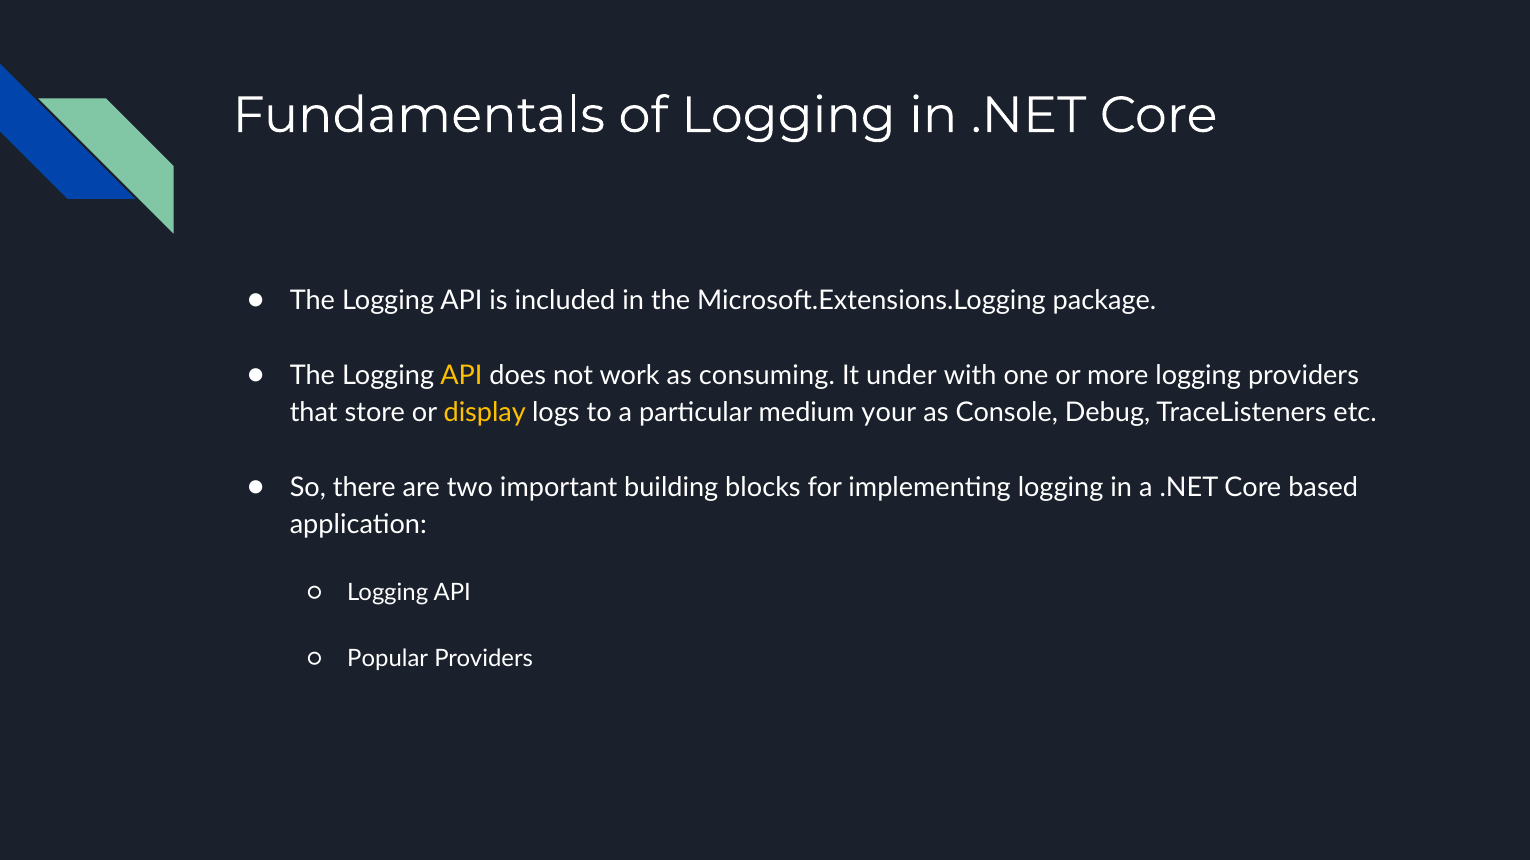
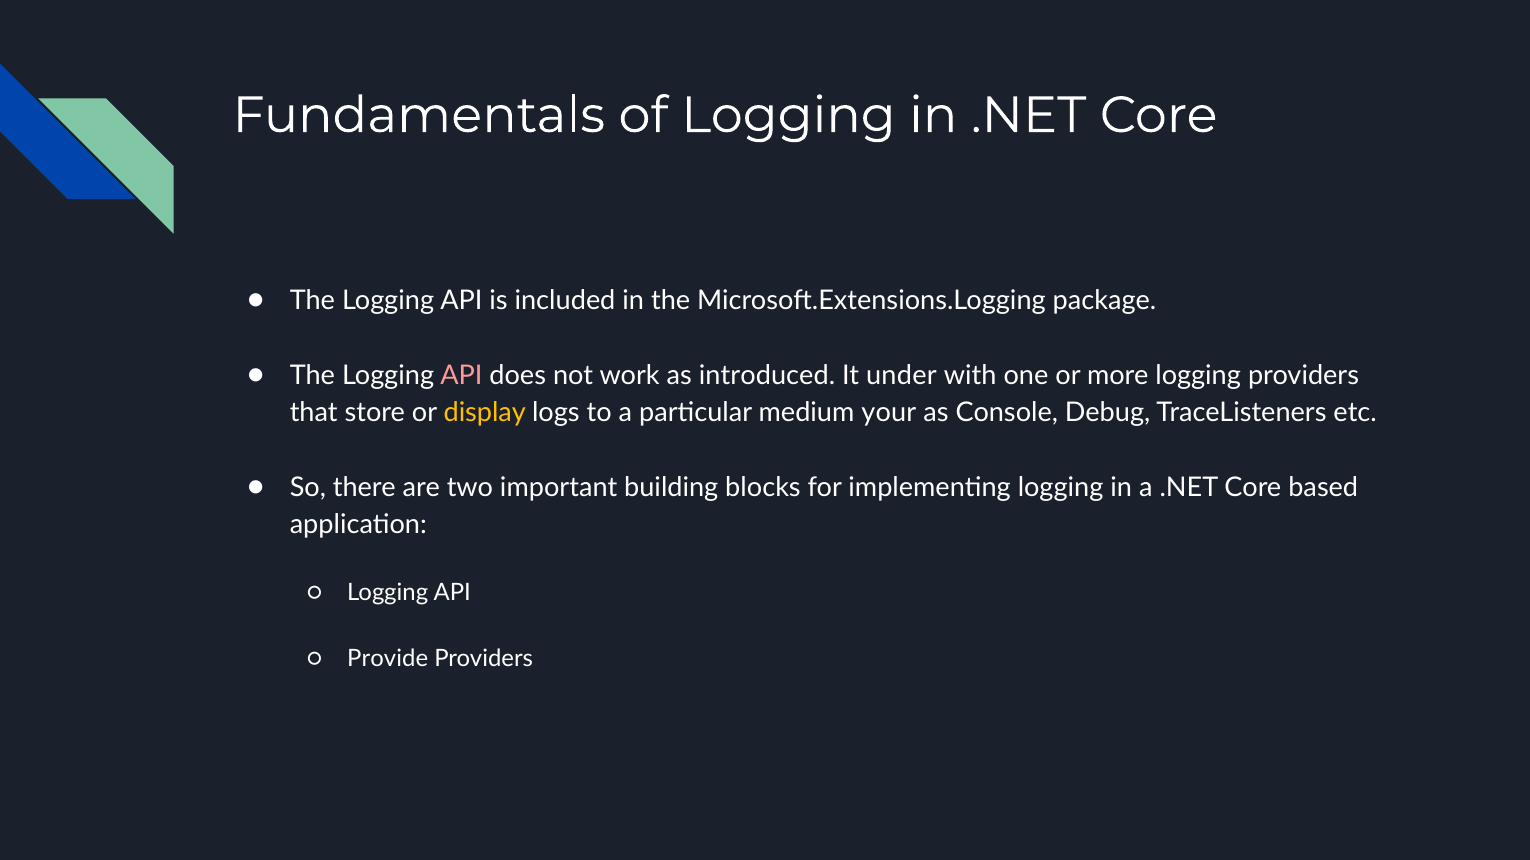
API at (461, 375) colour: yellow -> pink
consuming: consuming -> introduced
Popular: Popular -> Provide
